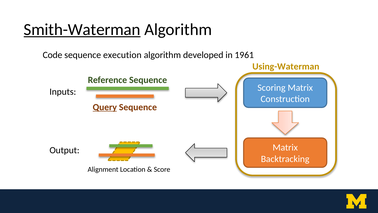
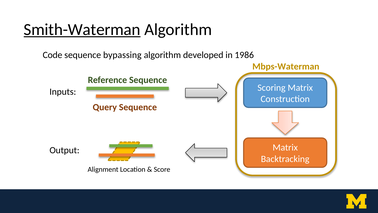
execution: execution -> bypassing
1961: 1961 -> 1986
Using-Waterman: Using-Waterman -> Mbps-Waterman
Query underline: present -> none
